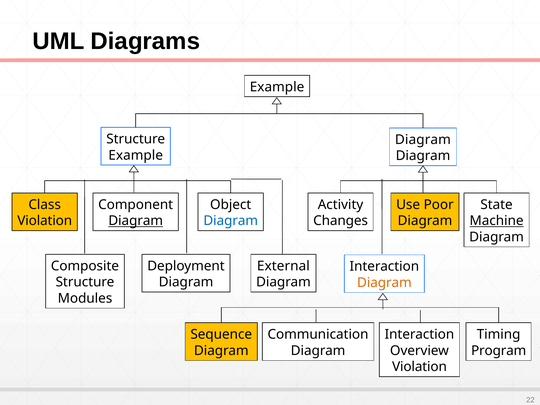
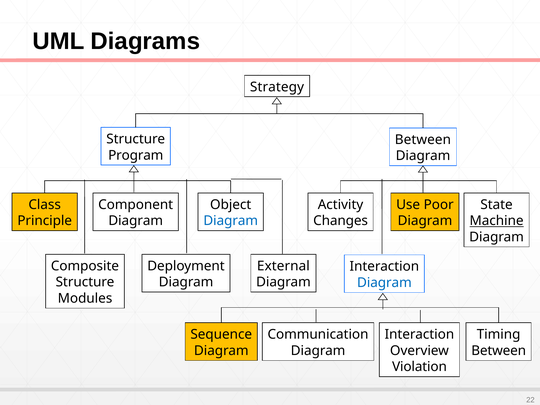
Example at (277, 87): Example -> Strategy
Diagram at (423, 140): Diagram -> Between
Example at (136, 155): Example -> Program
Violation at (45, 221): Violation -> Principle
Diagram at (136, 221) underline: present -> none
Diagram at (384, 283) colour: orange -> blue
Program at (499, 351): Program -> Between
